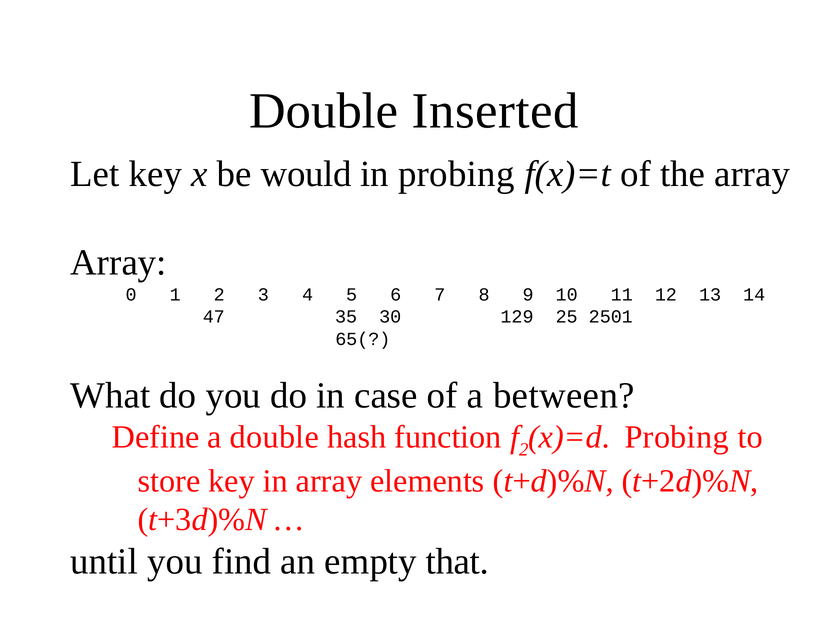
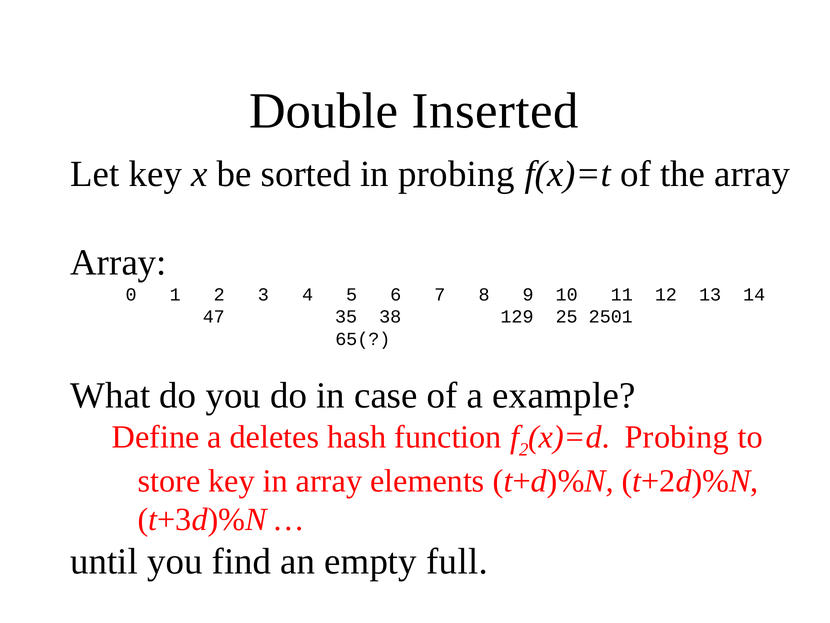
would: would -> sorted
30: 30 -> 38
between: between -> example
a double: double -> deletes
that: that -> full
